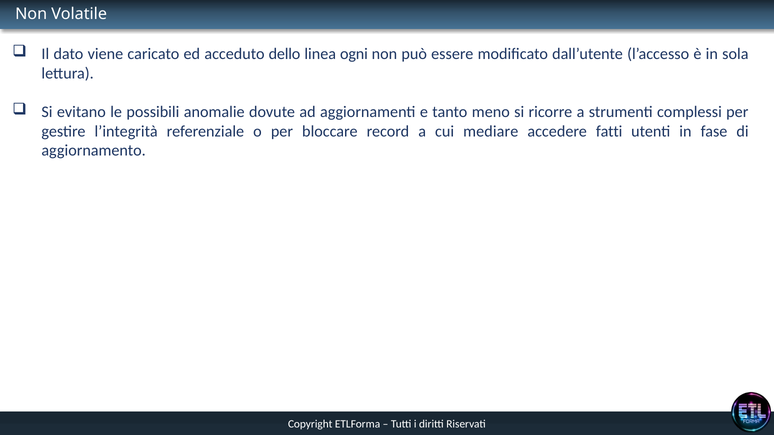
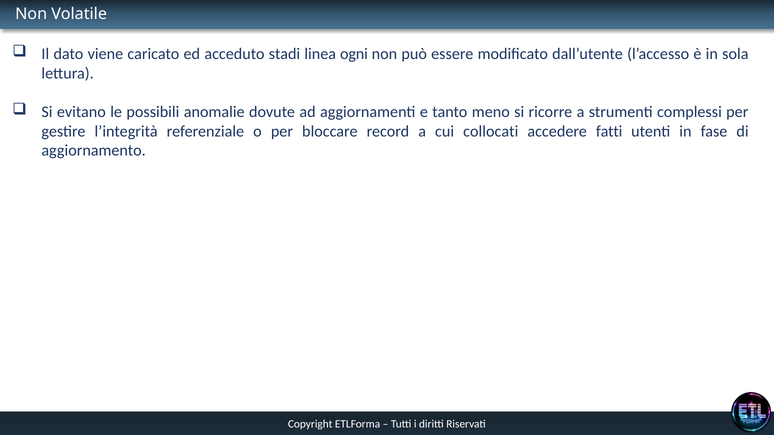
dello: dello -> stadi
mediare: mediare -> collocati
